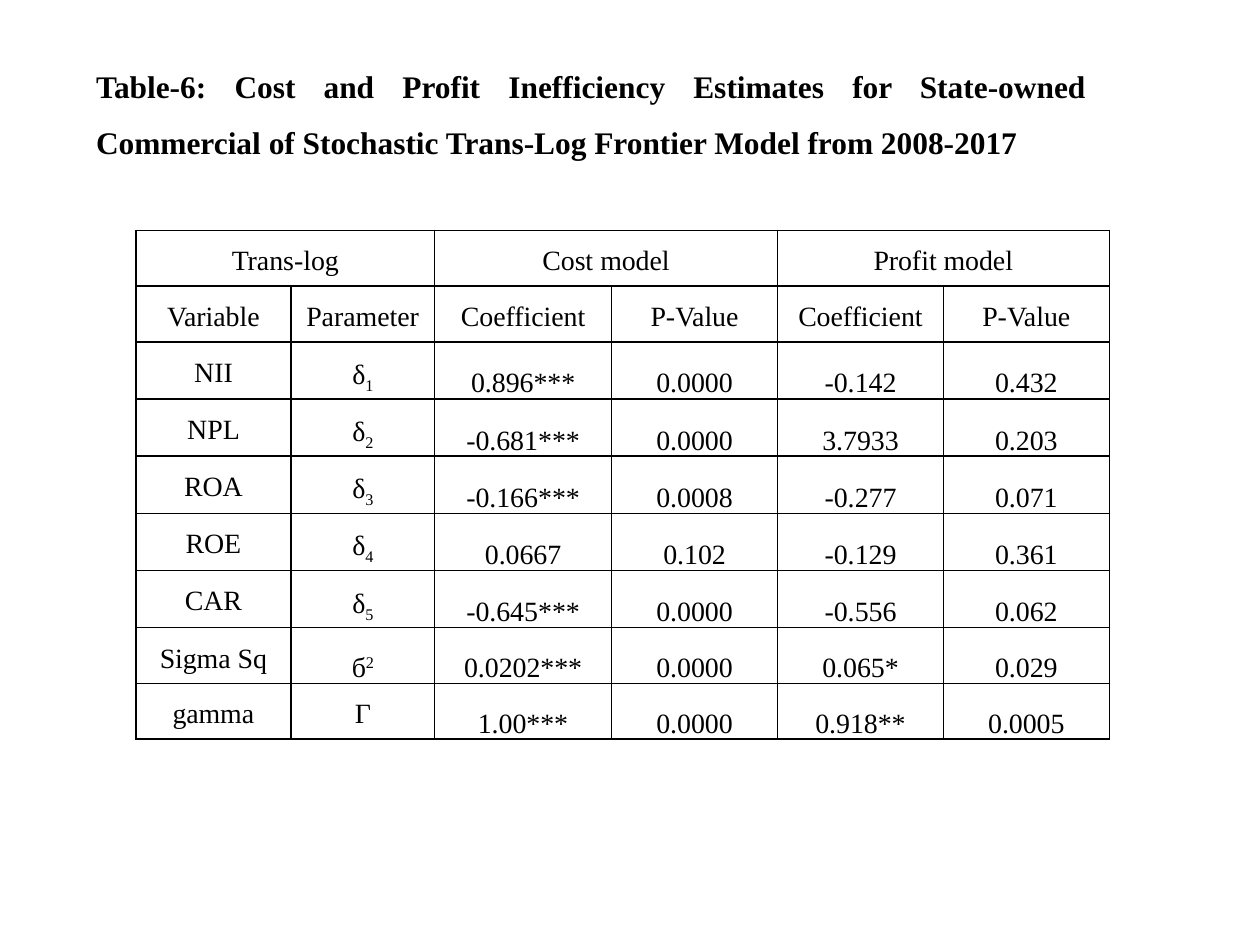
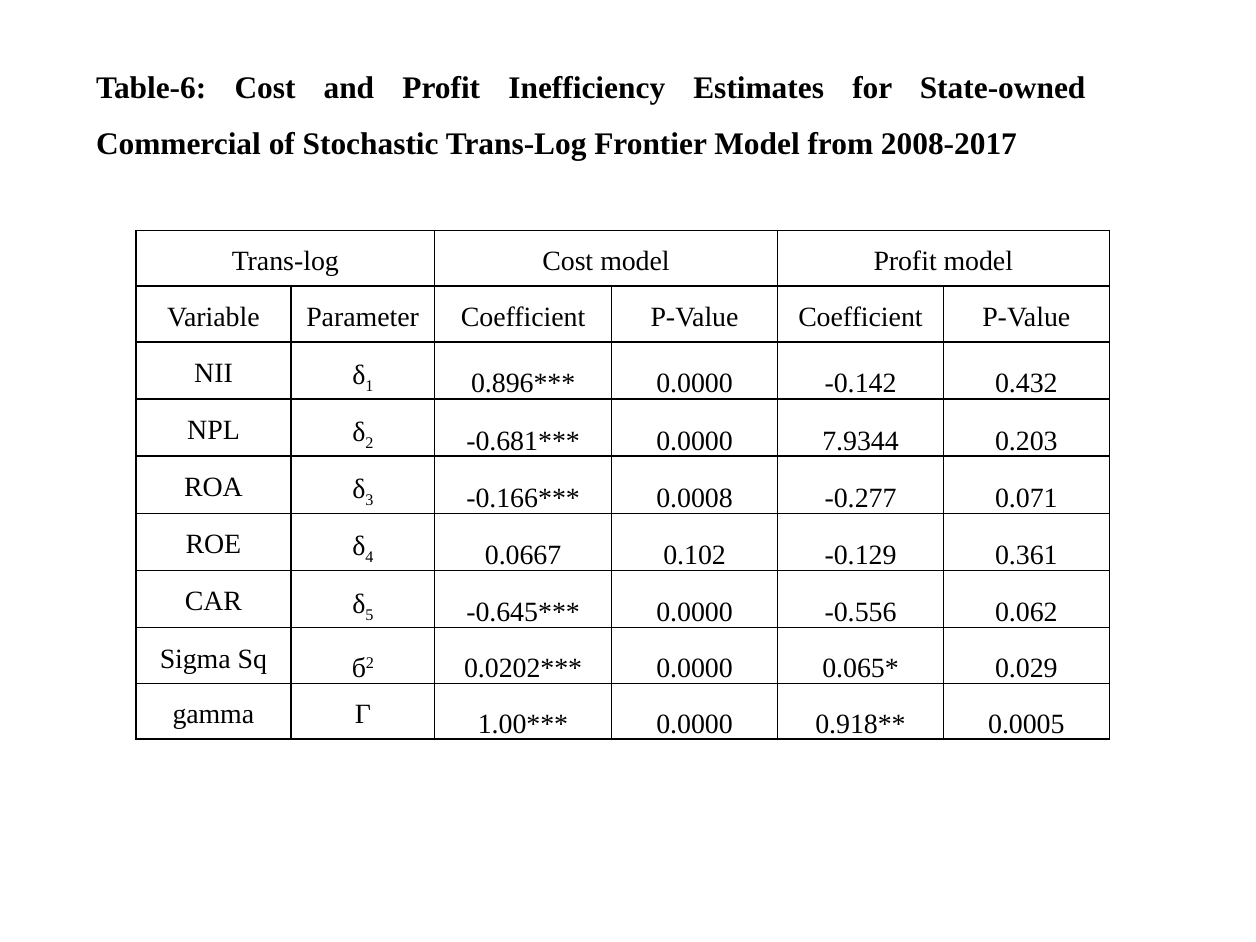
3.7933: 3.7933 -> 7.9344
